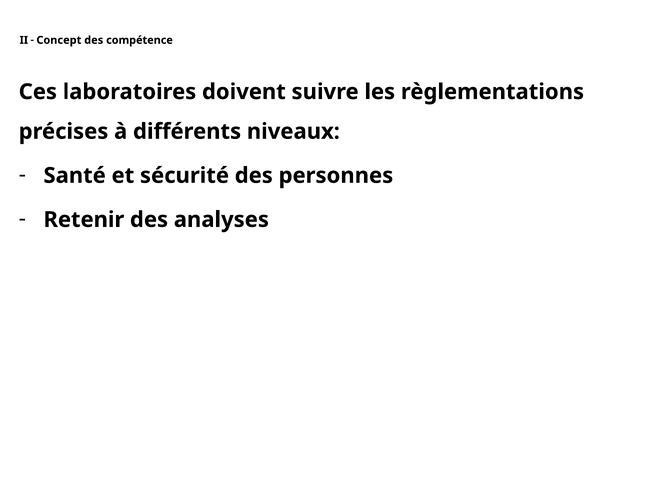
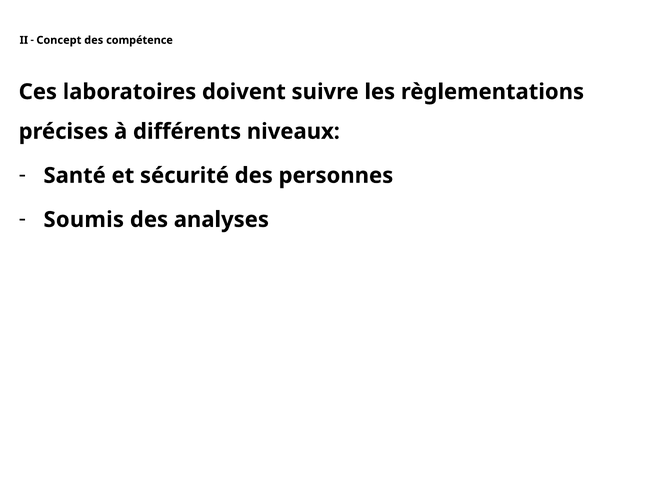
Retenir: Retenir -> Soumis
